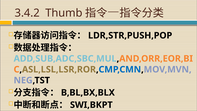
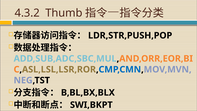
3.4.2: 3.4.2 -> 4.3.2
